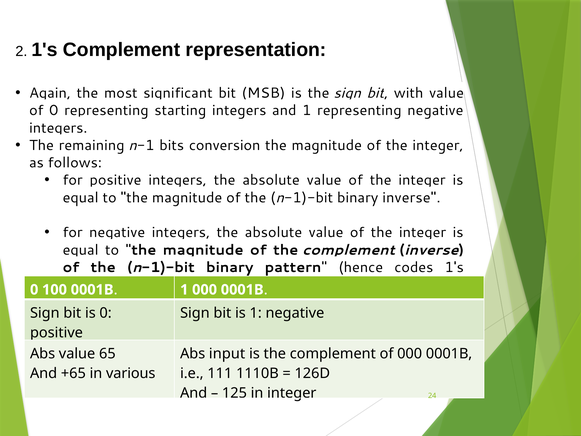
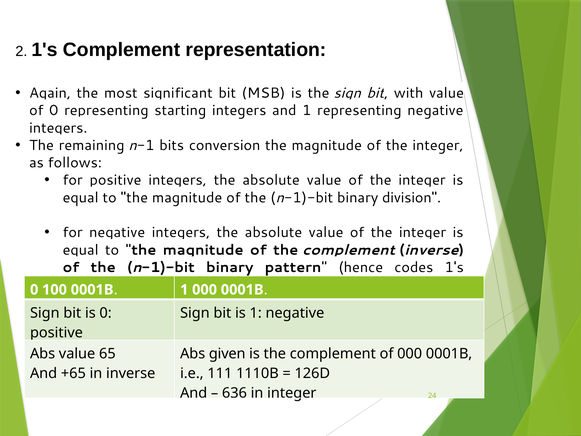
binary inverse: inverse -> division
input: input -> given
in various: various -> inverse
125: 125 -> 636
